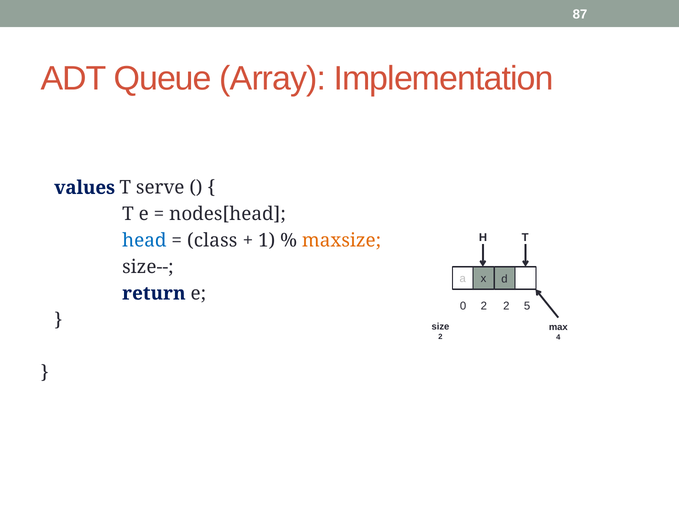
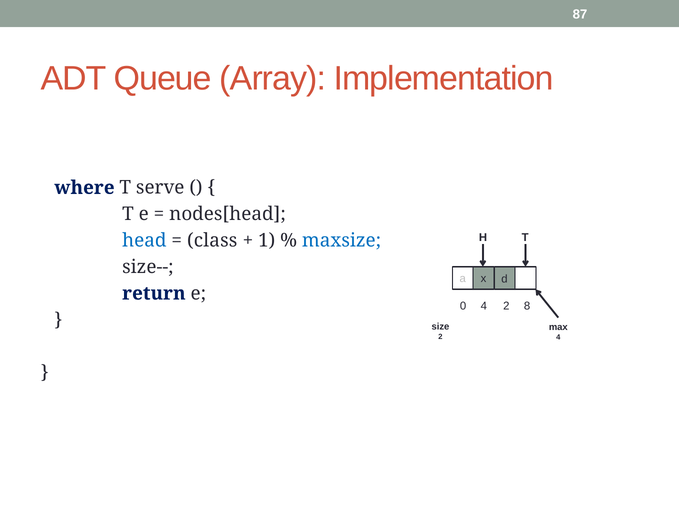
values: values -> where
maxsize colour: orange -> blue
0 2: 2 -> 4
5: 5 -> 8
